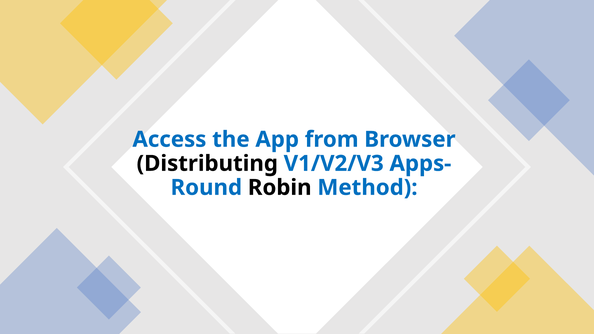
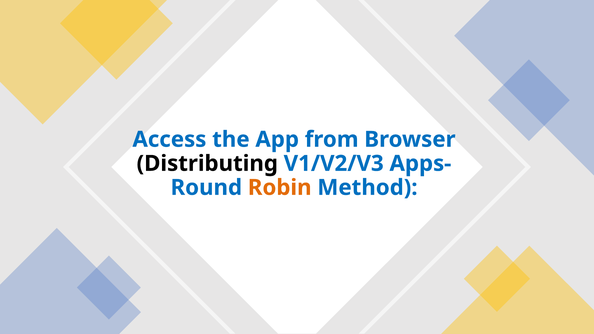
Robin colour: black -> orange
